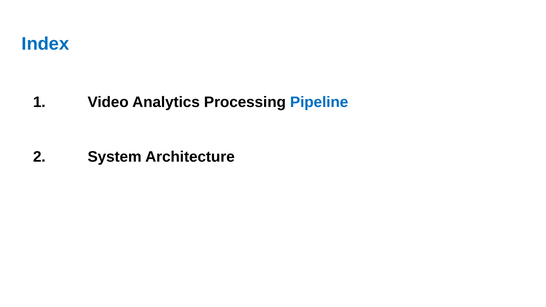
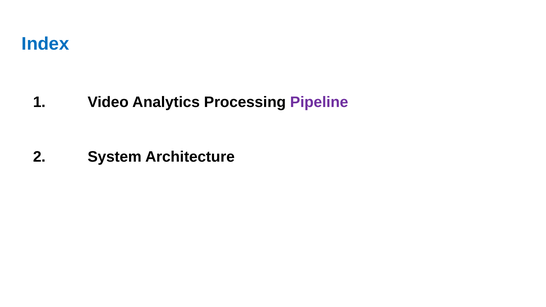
Pipeline colour: blue -> purple
